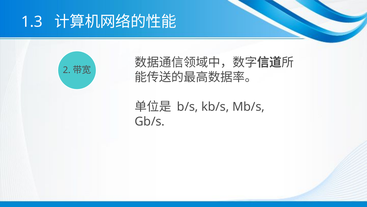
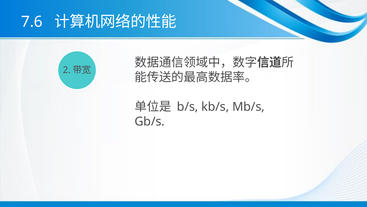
1.3: 1.3 -> 7.6
